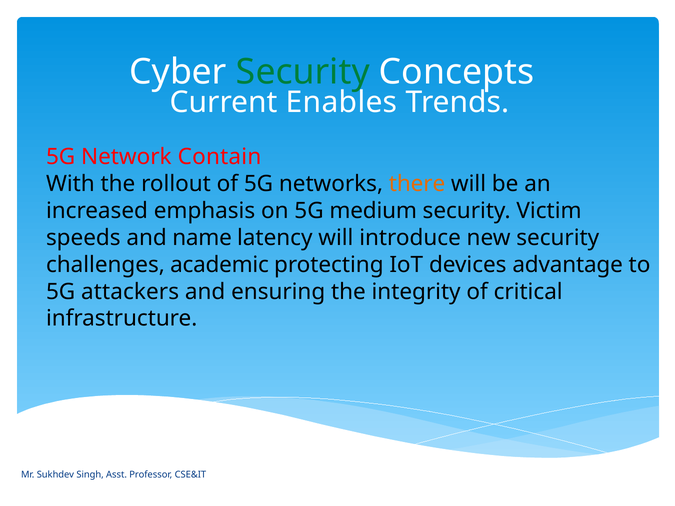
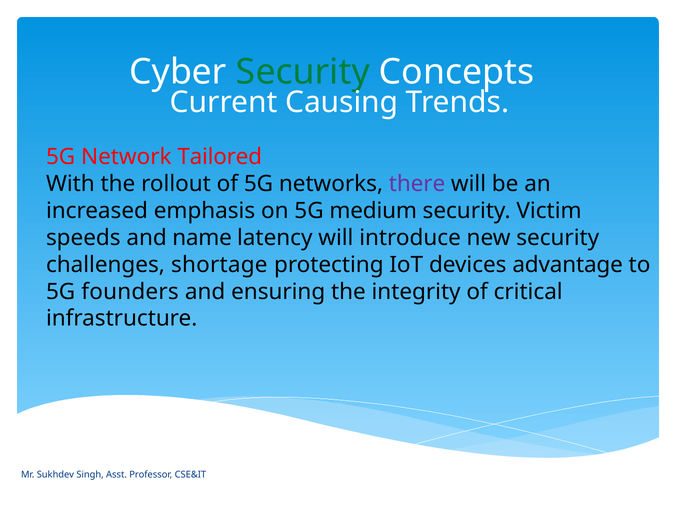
Enables: Enables -> Causing
Contain: Contain -> Tailored
there colour: orange -> purple
academic: academic -> shortage
attackers: attackers -> founders
